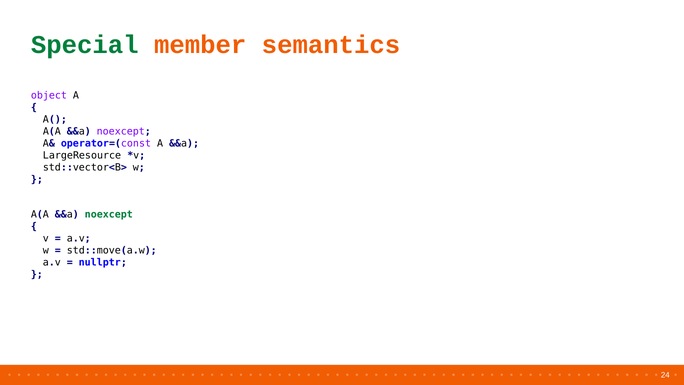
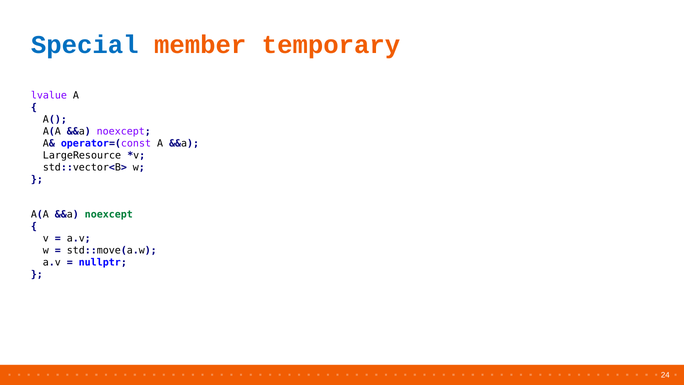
Special colour: green -> blue
semantics: semantics -> temporary
object: object -> lvalue
